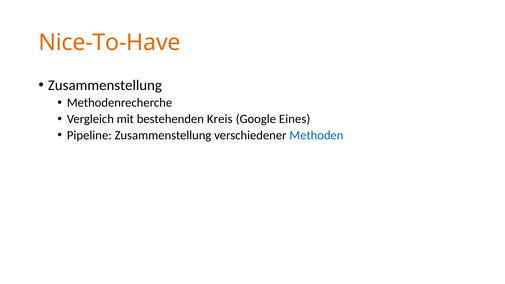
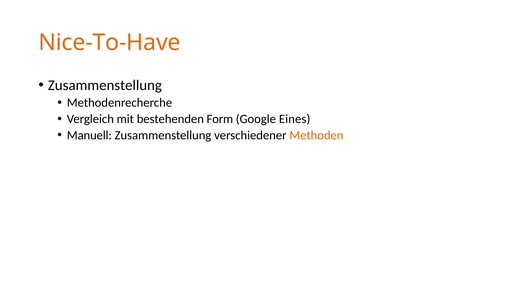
Kreis: Kreis -> Form
Pipeline: Pipeline -> Manuell
Methoden colour: blue -> orange
